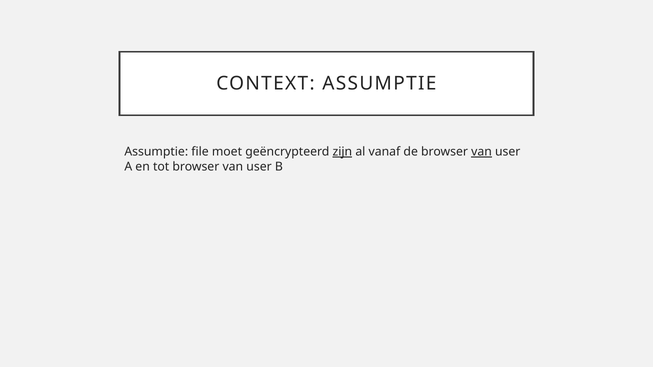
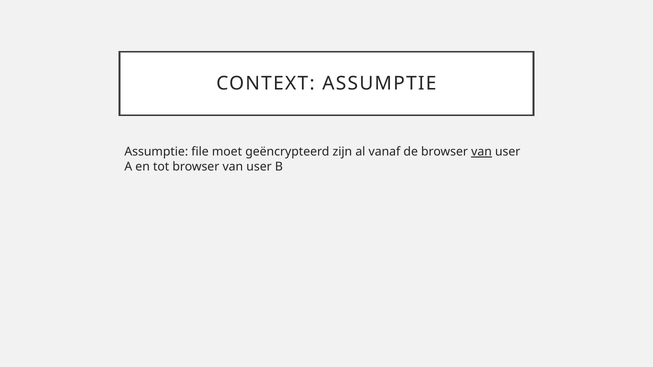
zijn underline: present -> none
